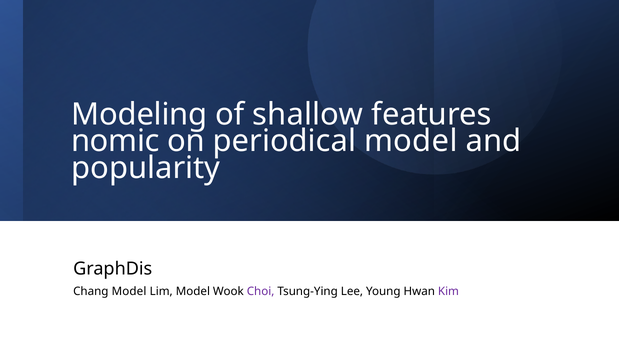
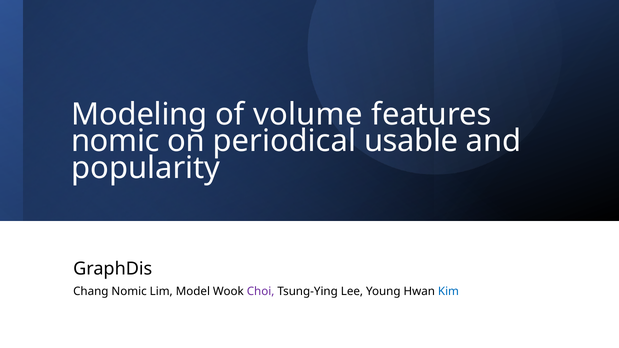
shallow: shallow -> volume
periodical model: model -> usable
Chang Model: Model -> Nomic
Kim colour: purple -> blue
